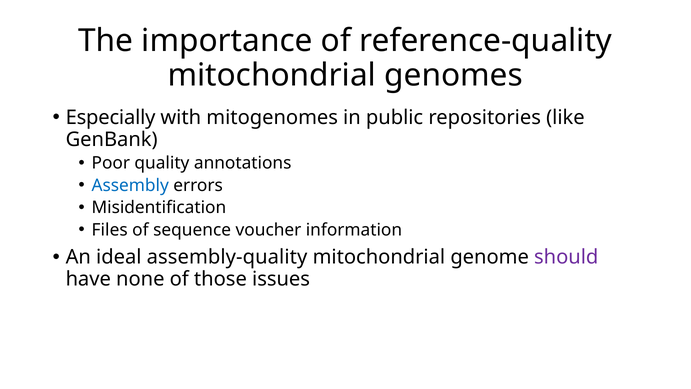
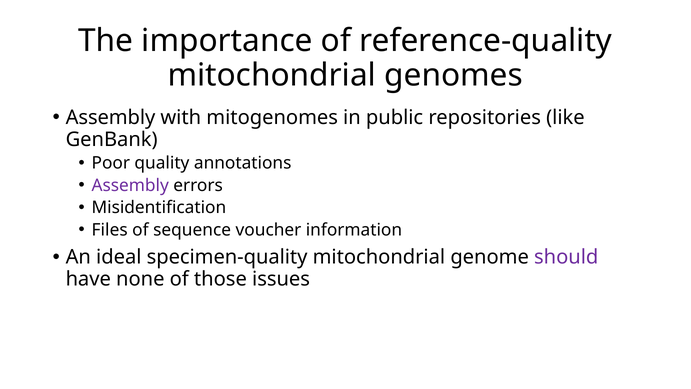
Especially at (111, 118): Especially -> Assembly
Assembly at (130, 185) colour: blue -> purple
assembly-quality: assembly-quality -> specimen-quality
